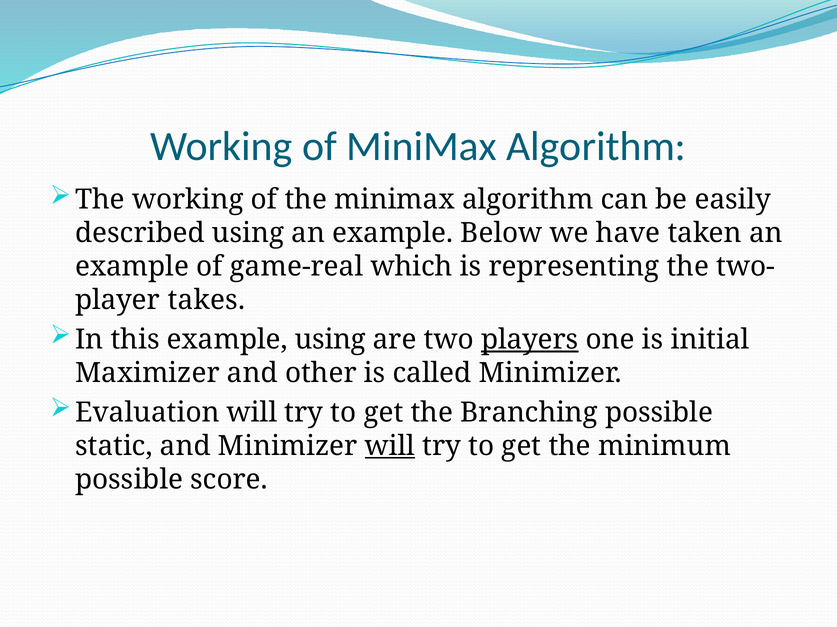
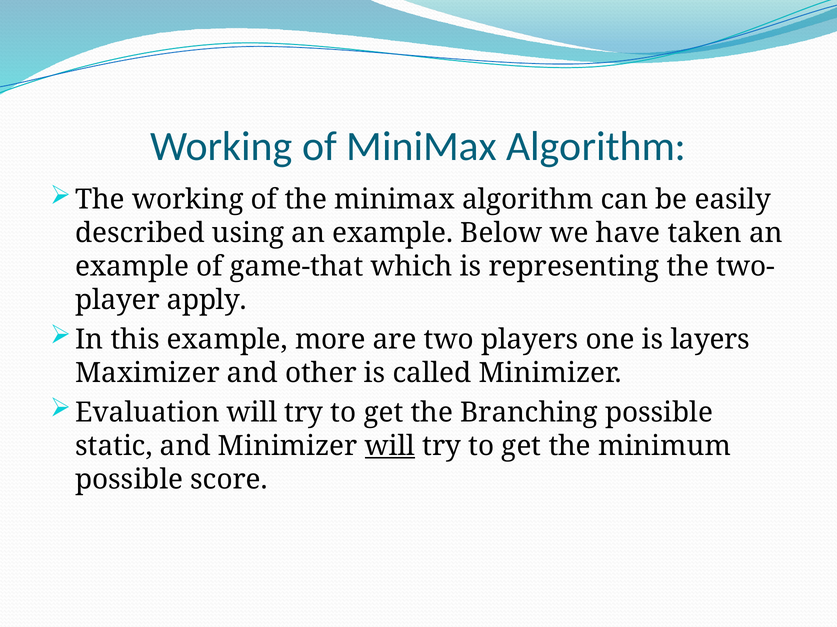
game-real: game-real -> game-that
takes: takes -> apply
example using: using -> more
players underline: present -> none
initial: initial -> layers
